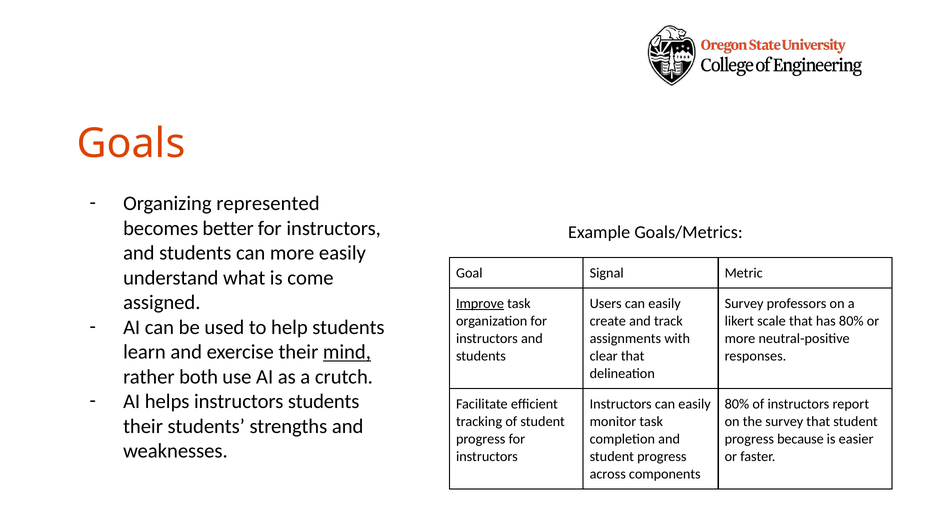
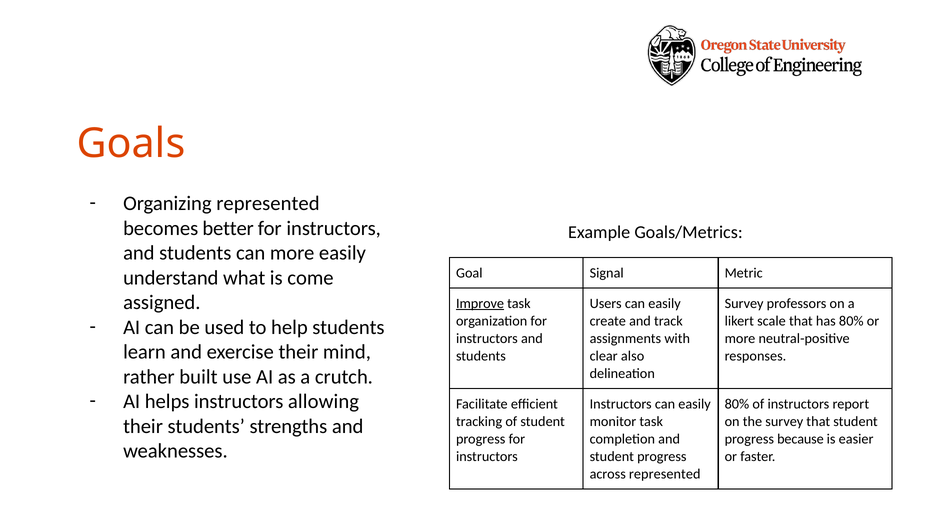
mind underline: present -> none
clear that: that -> also
both: both -> built
instructors students: students -> allowing
across components: components -> represented
